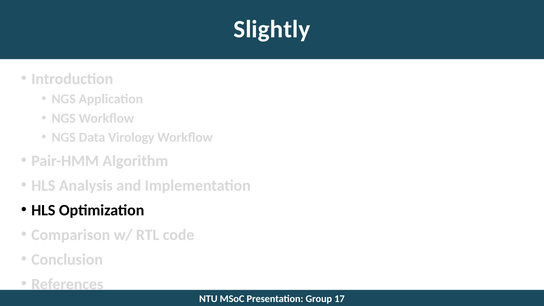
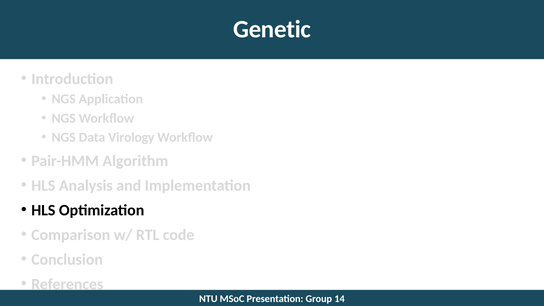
Slightly: Slightly -> Genetic
17: 17 -> 14
